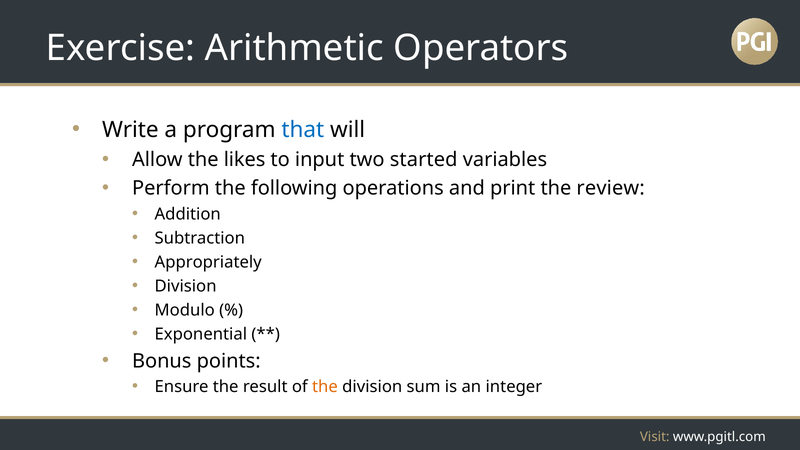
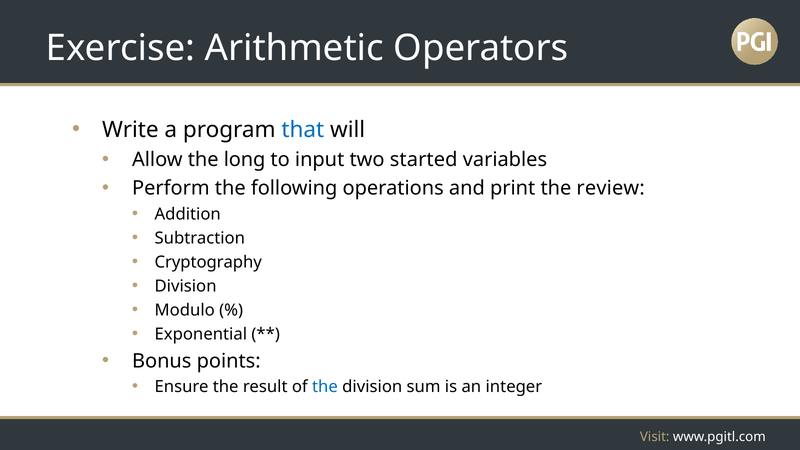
likes: likes -> long
Appropriately: Appropriately -> Cryptography
the at (325, 387) colour: orange -> blue
